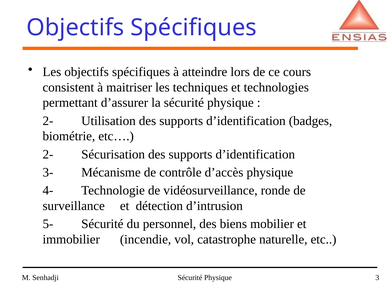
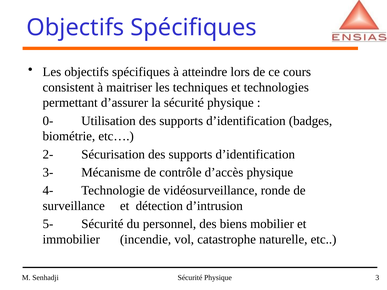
2- at (48, 121): 2- -> 0-
